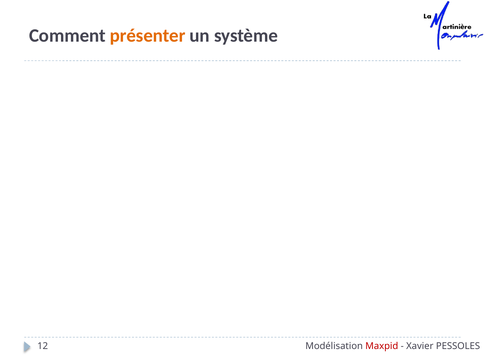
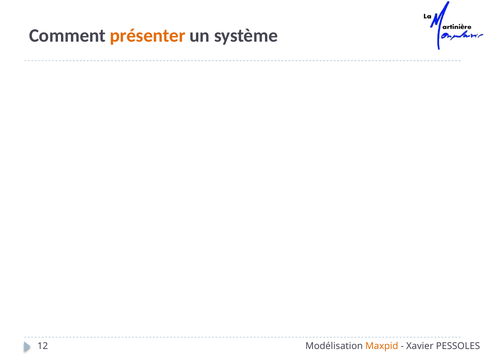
Maxpid colour: red -> orange
